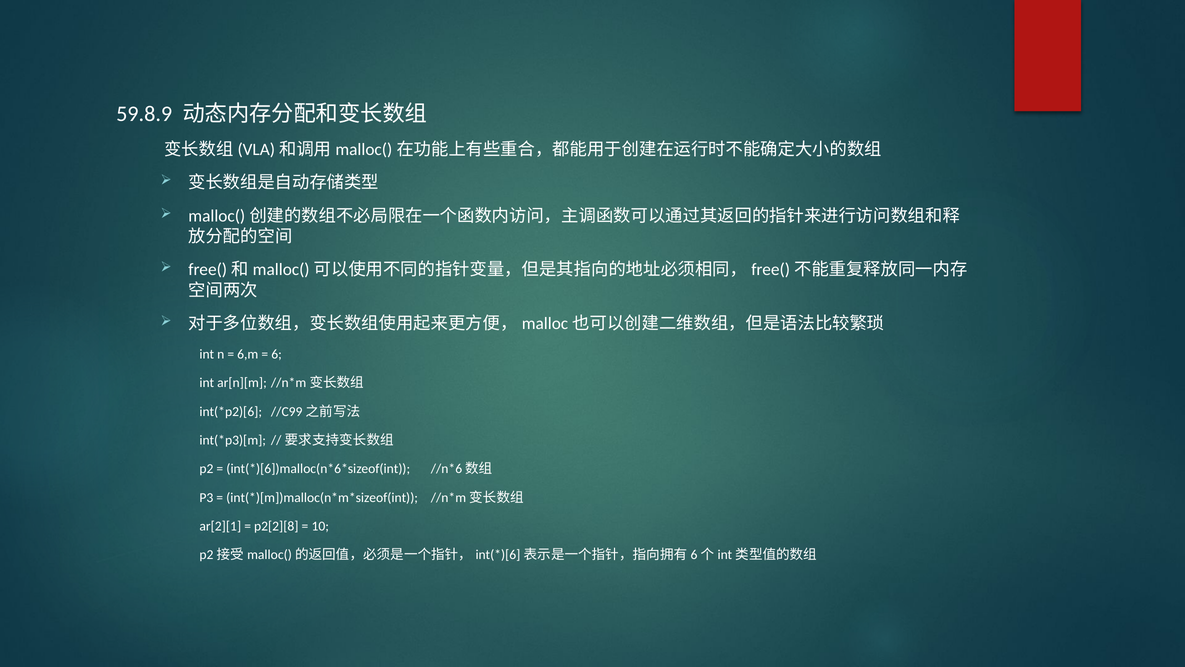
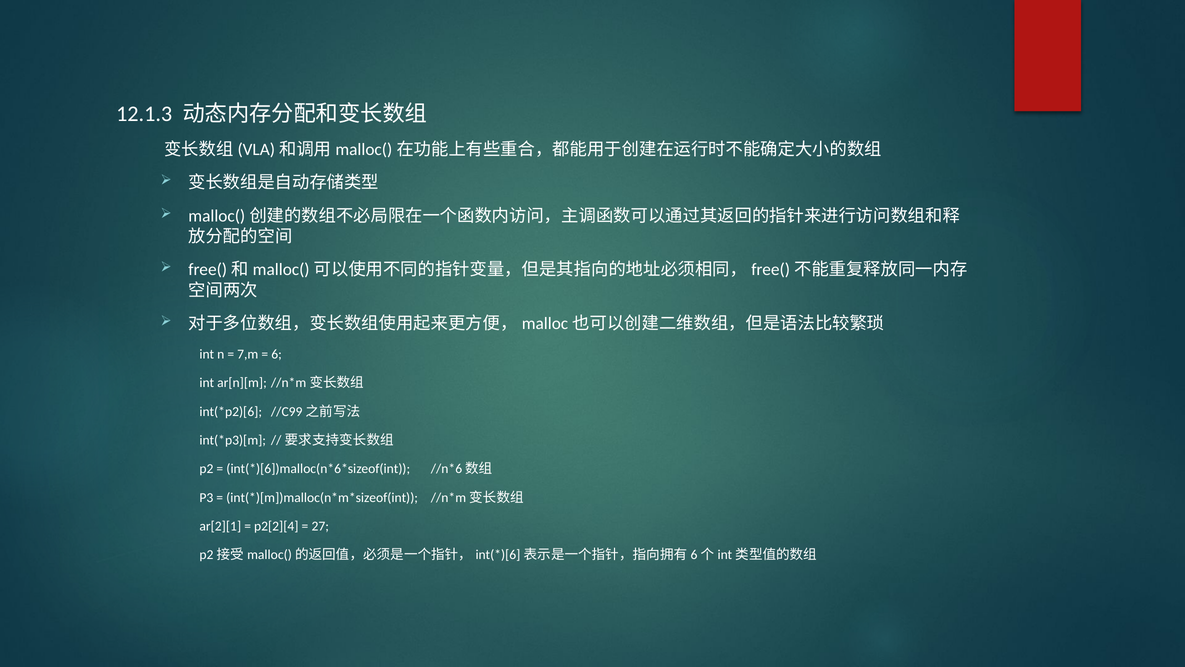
59.8.9: 59.8.9 -> 12.1.3
6,m: 6,m -> 7,m
p2[2][8: p2[2][8 -> p2[2][4
10: 10 -> 27
